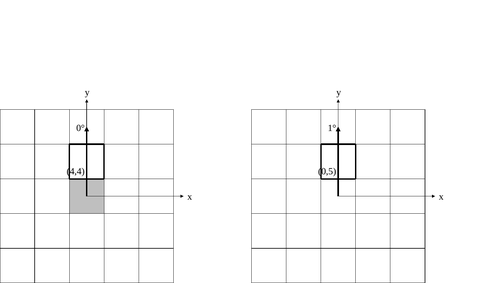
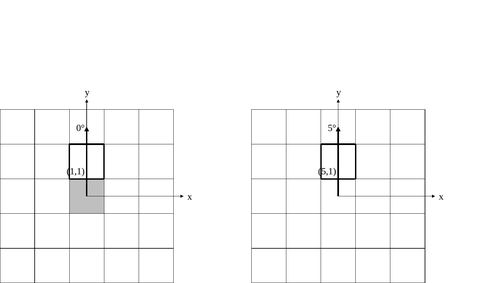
1°: 1° -> 5°
4,4: 4,4 -> 1,1
0,5: 0,5 -> 5,1
